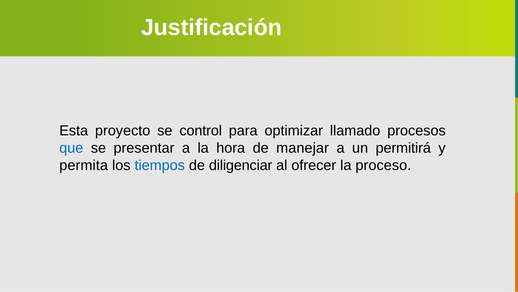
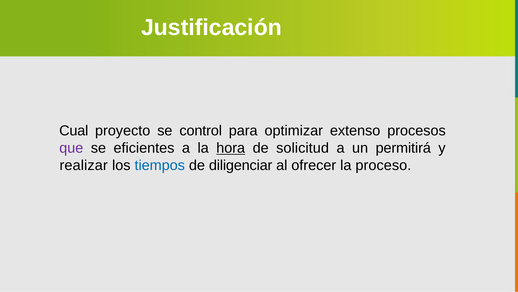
Esta: Esta -> Cual
llamado: llamado -> extenso
que colour: blue -> purple
presentar: presentar -> eficientes
hora underline: none -> present
manejar: manejar -> solicitud
permita: permita -> realizar
